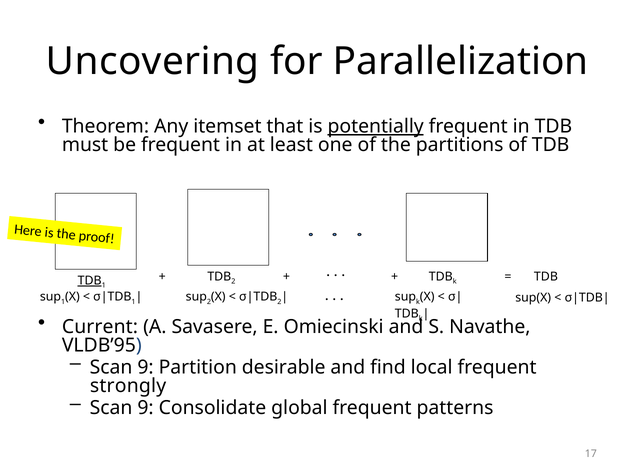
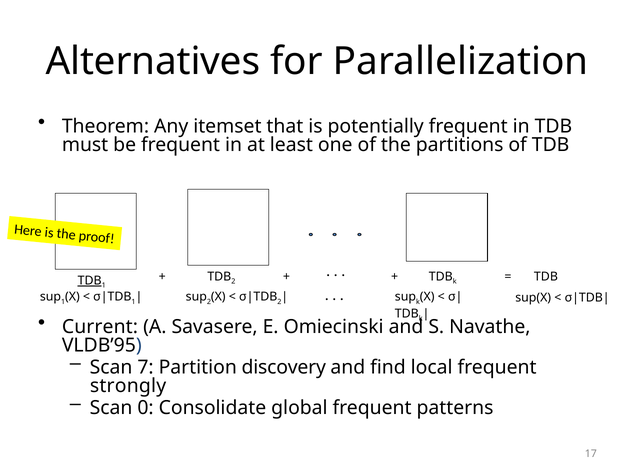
Uncovering: Uncovering -> Alternatives
potentially underline: present -> none
9 at (146, 368): 9 -> 7
desirable: desirable -> discovery
9 at (146, 408): 9 -> 0
